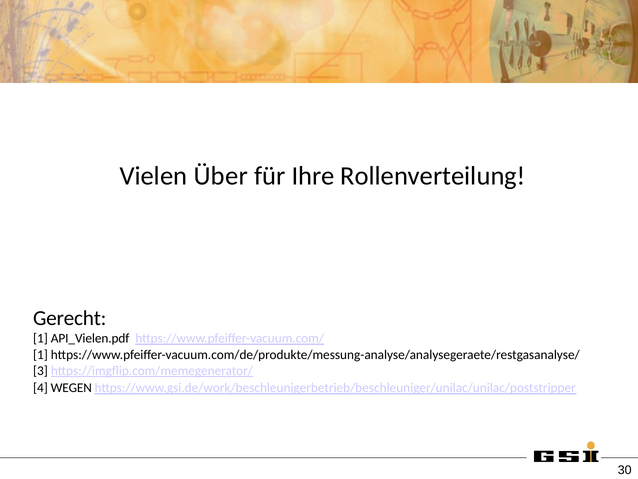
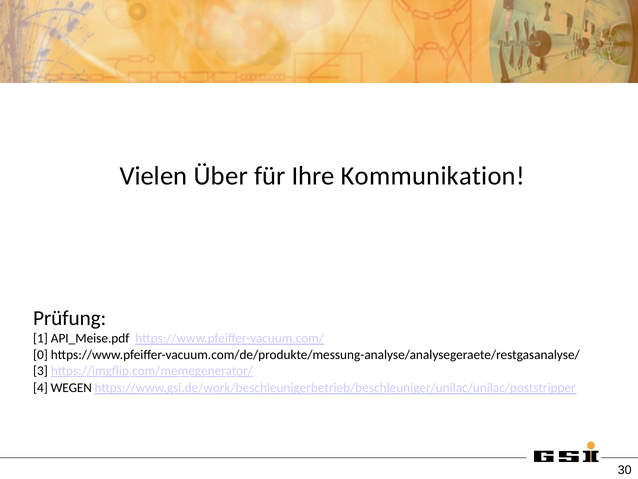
Rollenverteilung: Rollenverteilung -> Kommunikation
Gerecht: Gerecht -> Prüfung
API_Vielen.pdf: API_Vielen.pdf -> API_Meise.pdf
1 at (40, 354): 1 -> 0
